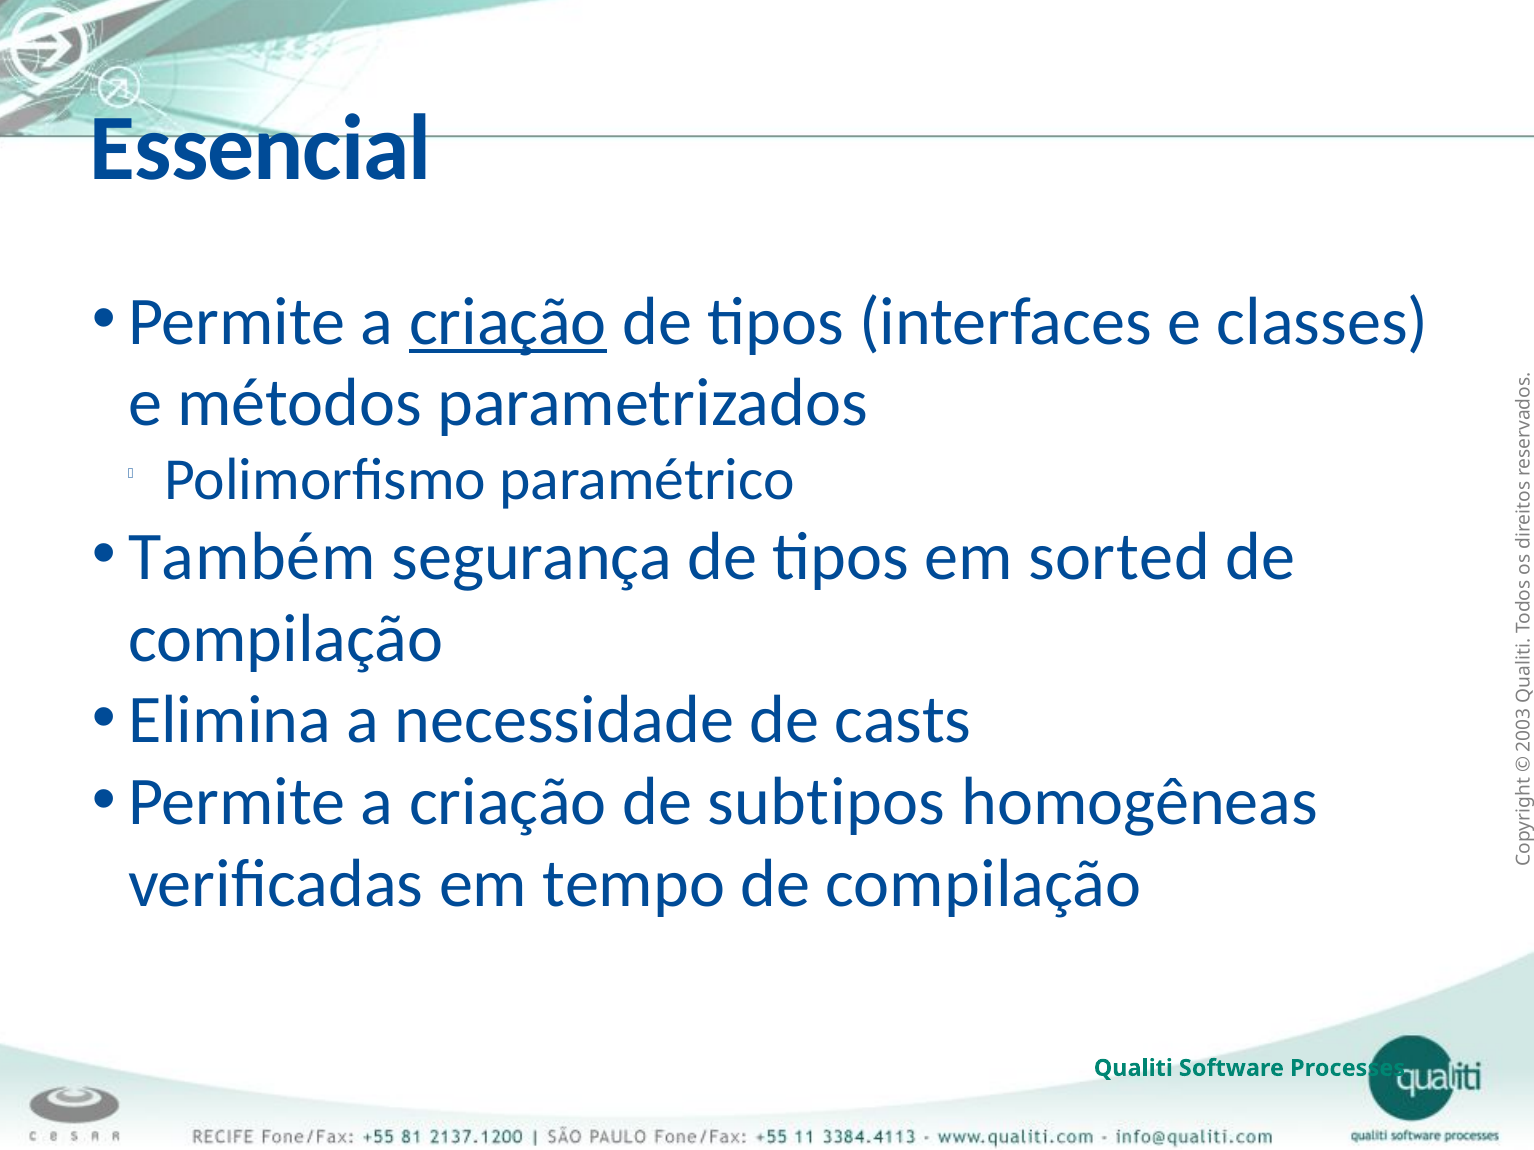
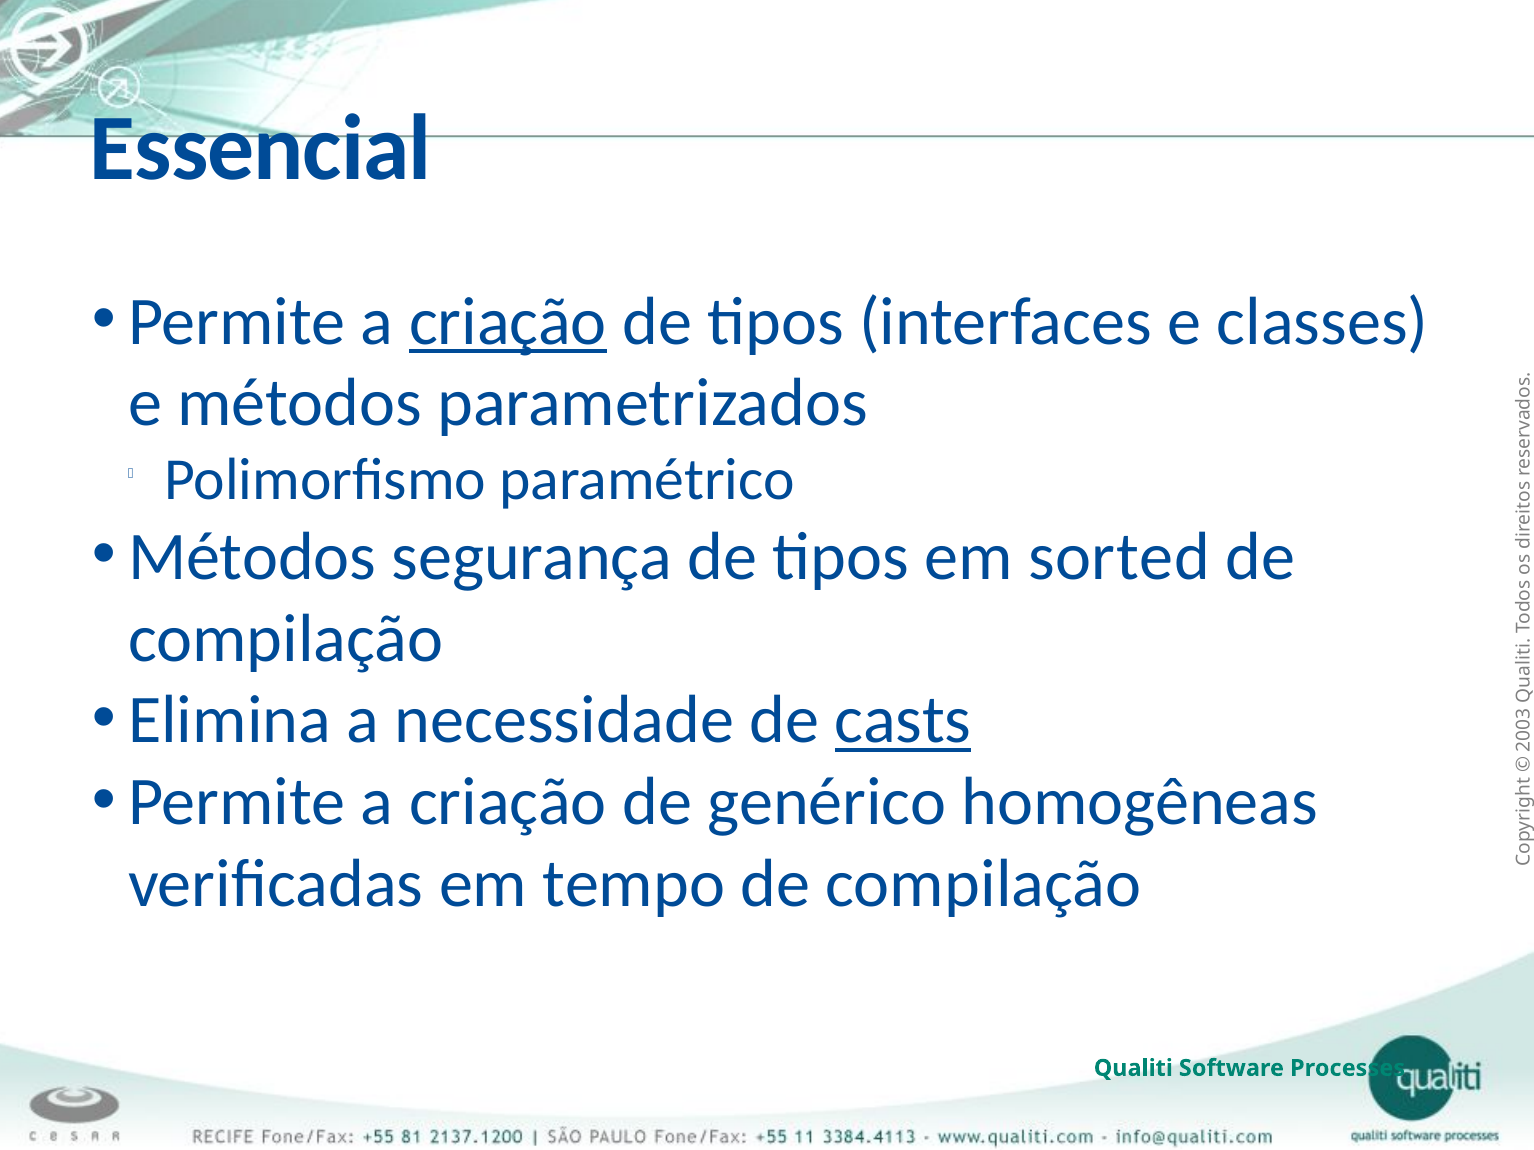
Também at (252, 557): Também -> Métodos
casts underline: none -> present
subtipos: subtipos -> genérico
